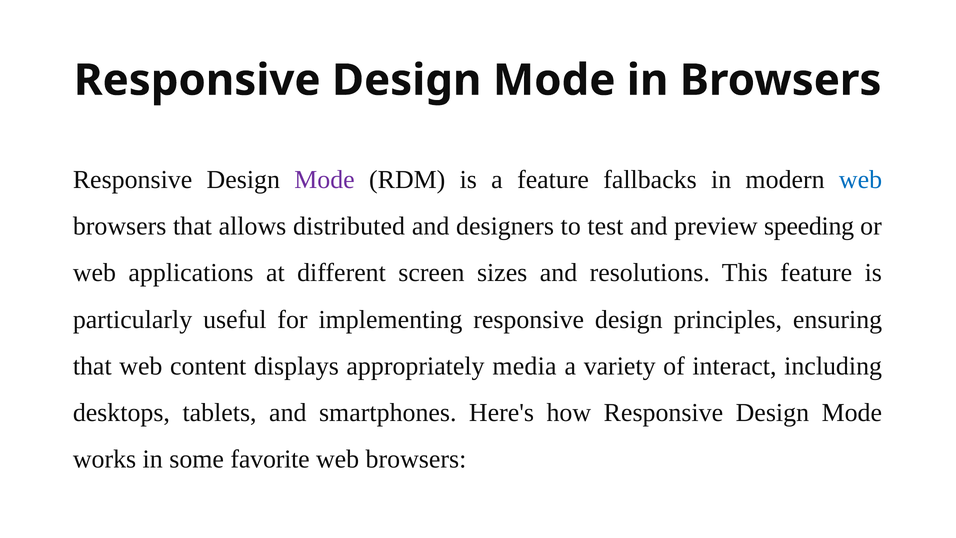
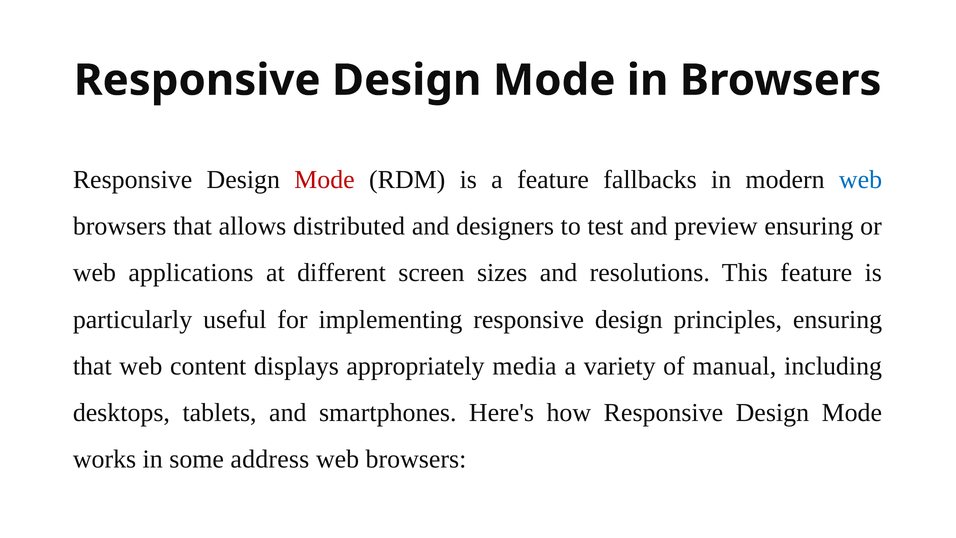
Mode at (324, 180) colour: purple -> red
preview speeding: speeding -> ensuring
interact: interact -> manual
favorite: favorite -> address
